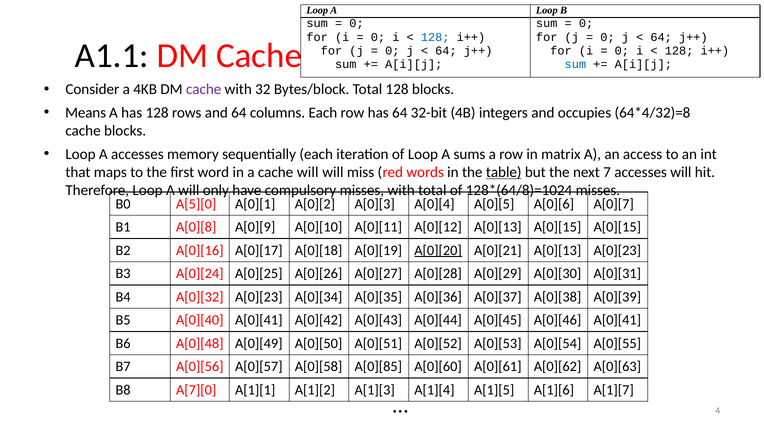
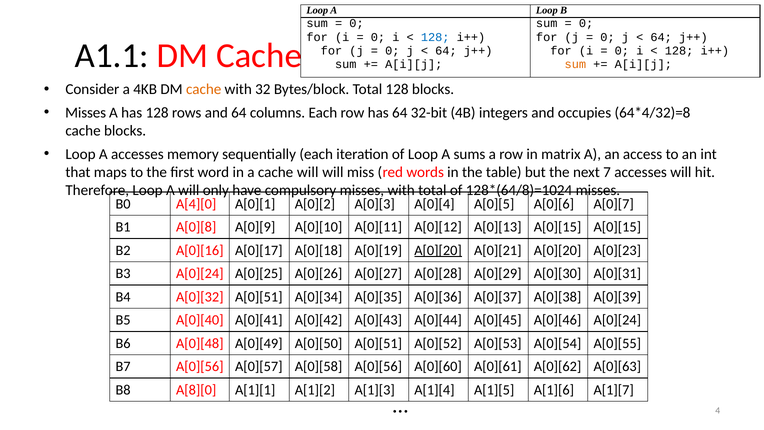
sum at (575, 64) colour: blue -> orange
cache at (204, 89) colour: purple -> orange
Means at (86, 113): Means -> Misses
table underline: present -> none
A[5][0: A[5][0 -> A[4][0
A[0][21 A[0][13: A[0][13 -> A[0][20
A[0][32 A[0][23: A[0][23 -> A[0][51
A[0][46 A[0][41: A[0][41 -> A[0][24
A[0][58 A[0][85: A[0][85 -> A[0][56
A[7][0: A[7][0 -> A[8][0
